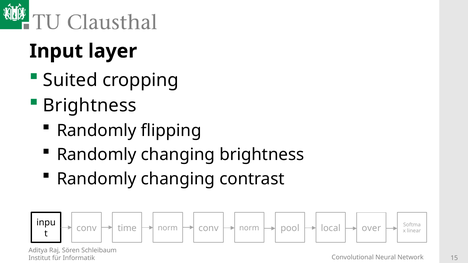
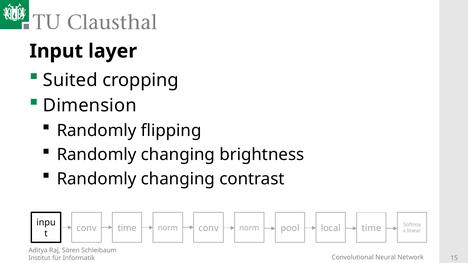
Brightness at (90, 106): Brightness -> Dimension
local over: over -> time
